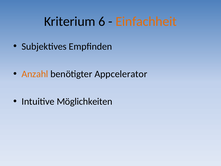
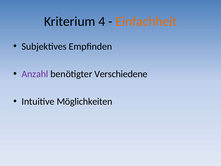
6: 6 -> 4
Anzahl colour: orange -> purple
Appcelerator: Appcelerator -> Verschiedene
